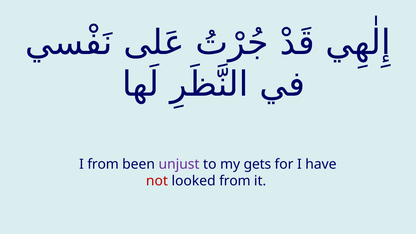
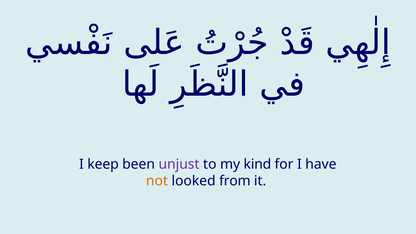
I from: from -> keep
gets: gets -> kind
not colour: red -> orange
